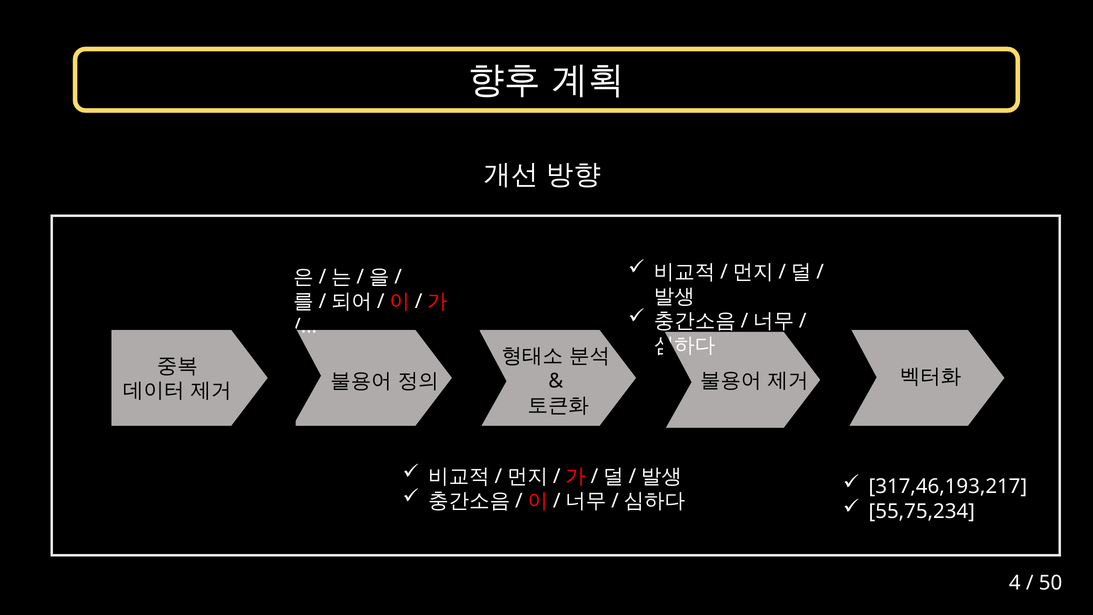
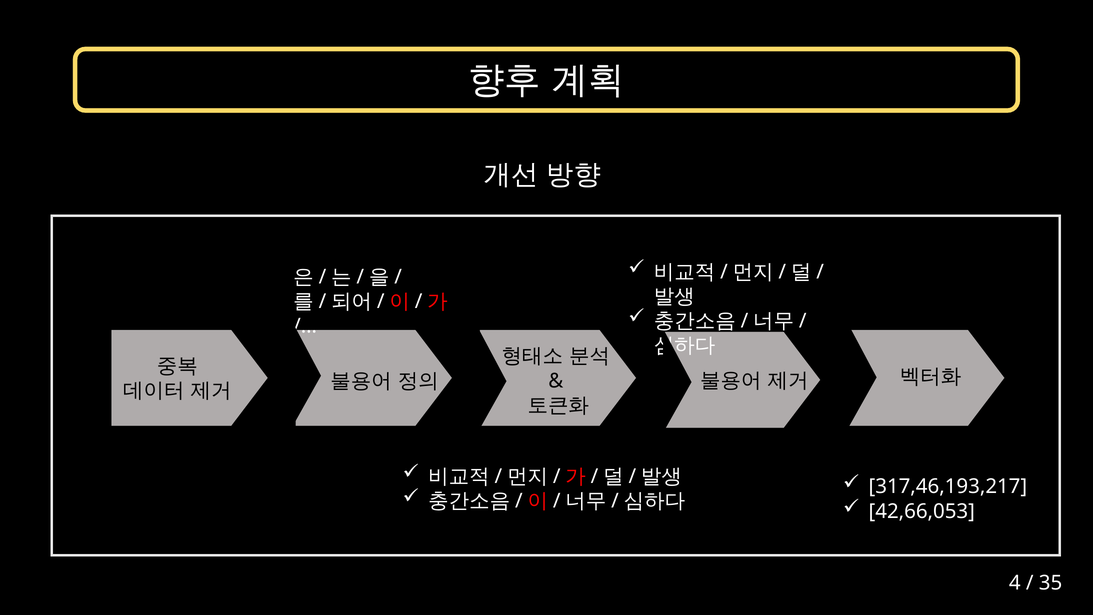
55,75,234: 55,75,234 -> 42,66,053
50: 50 -> 35
